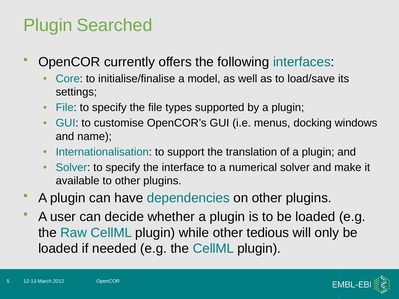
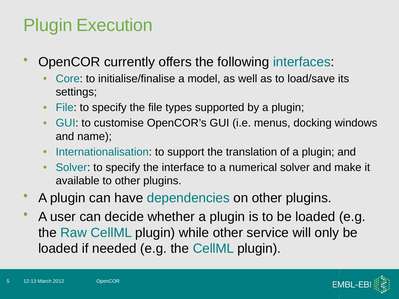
Searched: Searched -> Execution
tedious: tedious -> service
